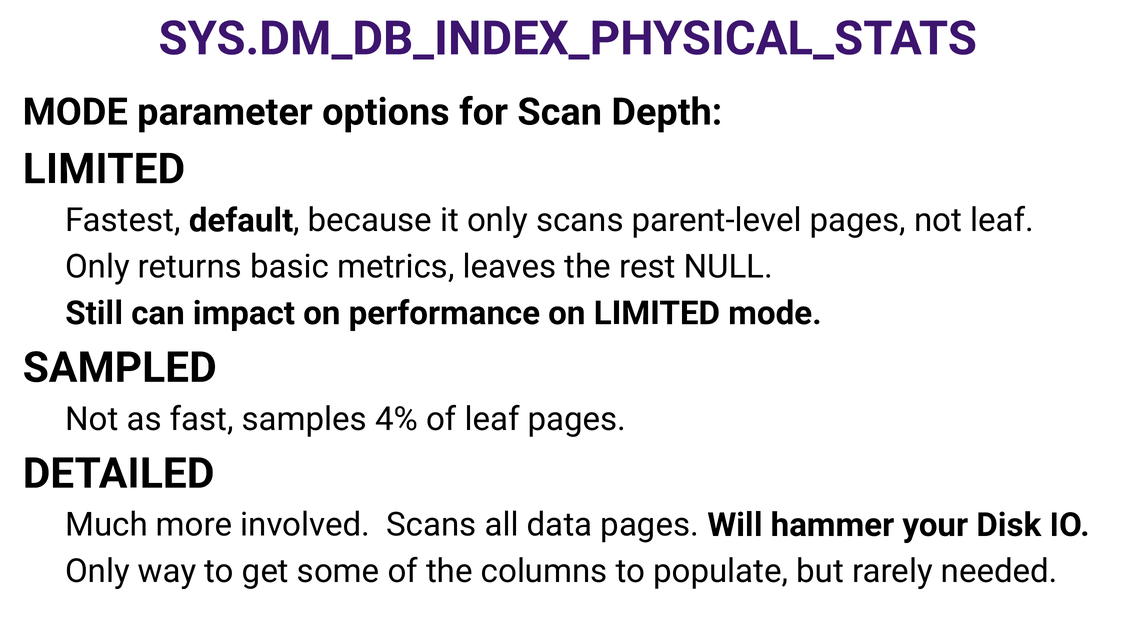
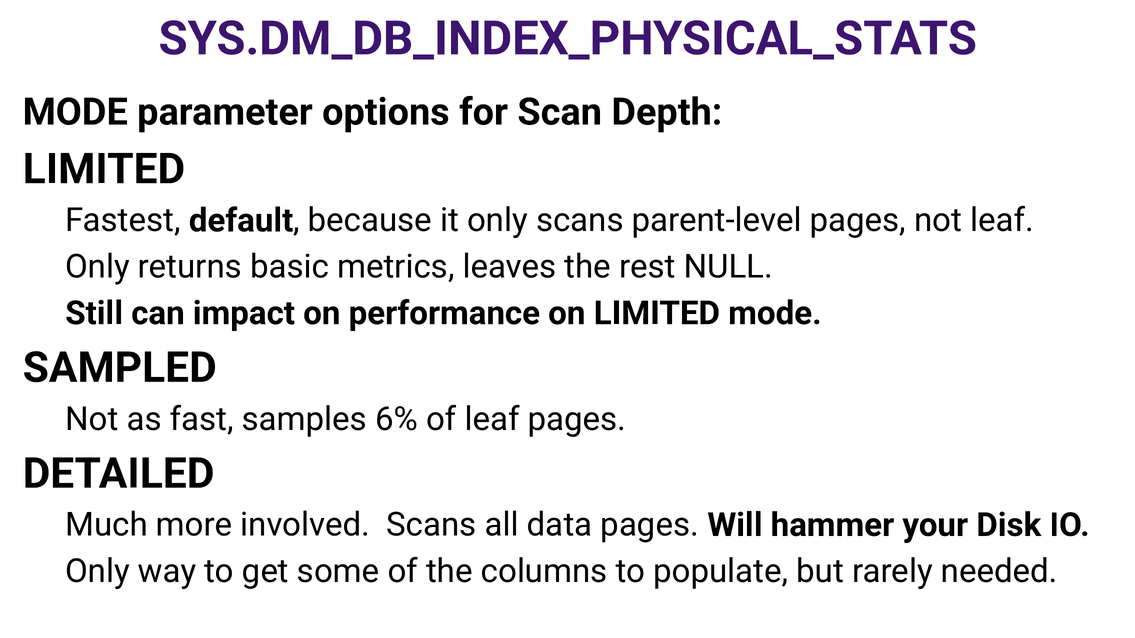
4%: 4% -> 6%
